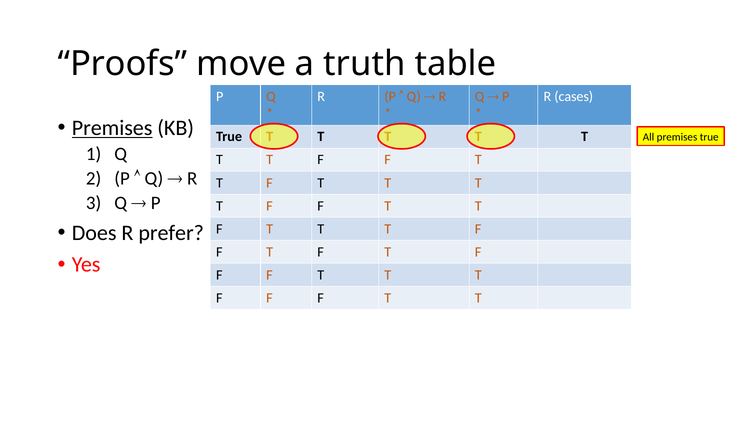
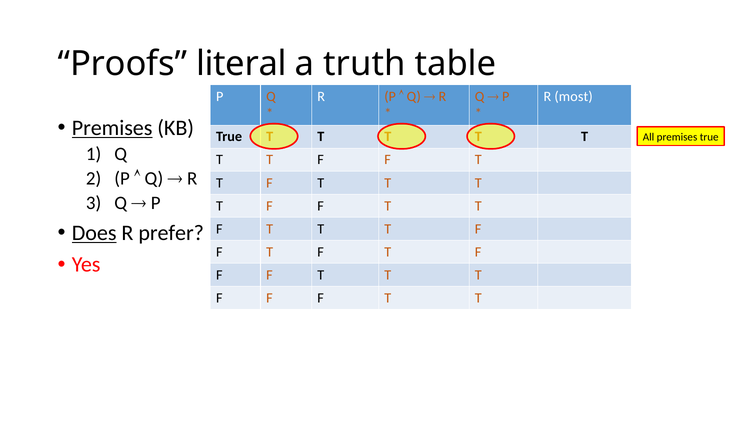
move: move -> literal
cases: cases -> most
Does underline: none -> present
